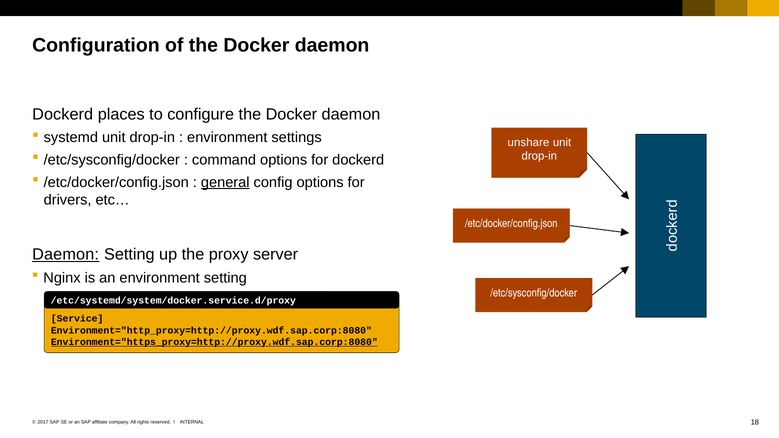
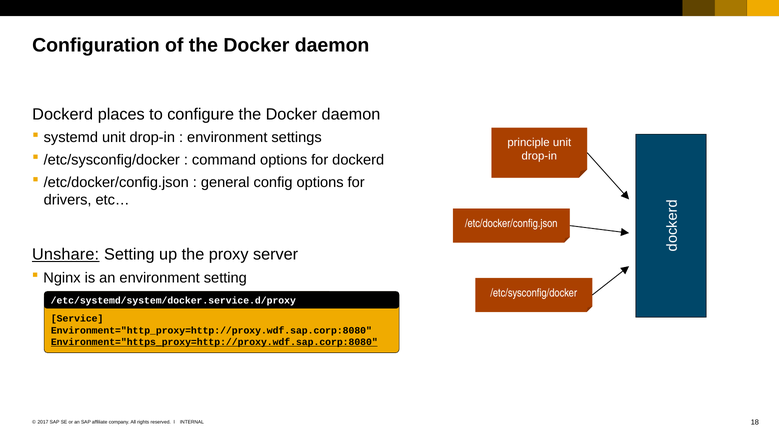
unshare: unshare -> principle
general underline: present -> none
Daemon at (66, 255): Daemon -> Unshare
